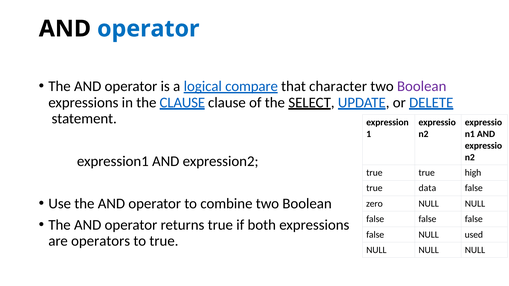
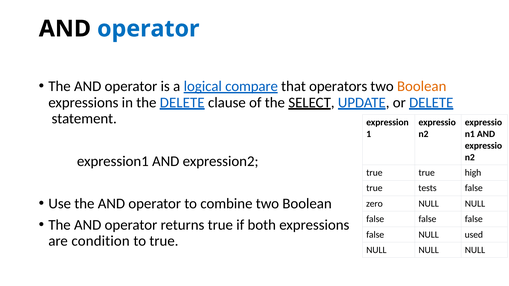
character: character -> operators
Boolean at (422, 86) colour: purple -> orange
the CLAUSE: CLAUSE -> DELETE
data: data -> tests
operators: operators -> condition
